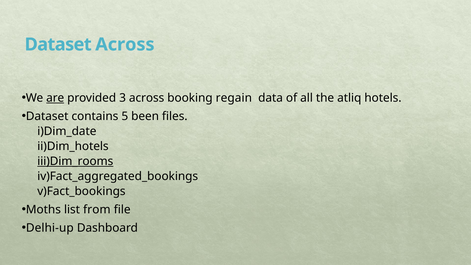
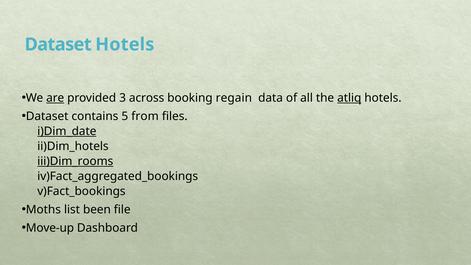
Dataset Across: Across -> Hotels
atliq underline: none -> present
been: been -> from
i)Dim_date underline: none -> present
from: from -> been
Delhi-up: Delhi-up -> Move-up
